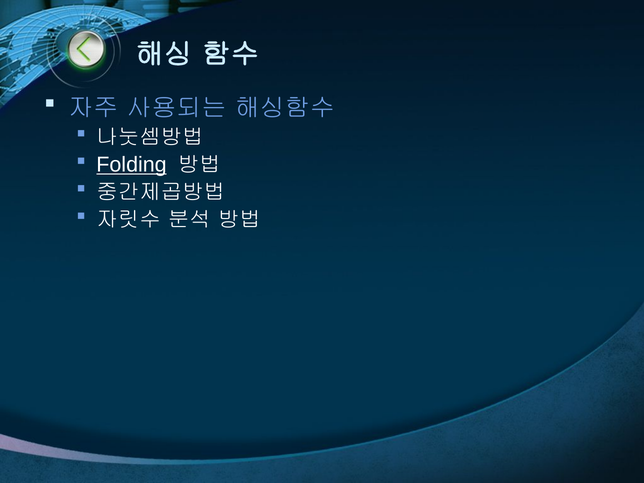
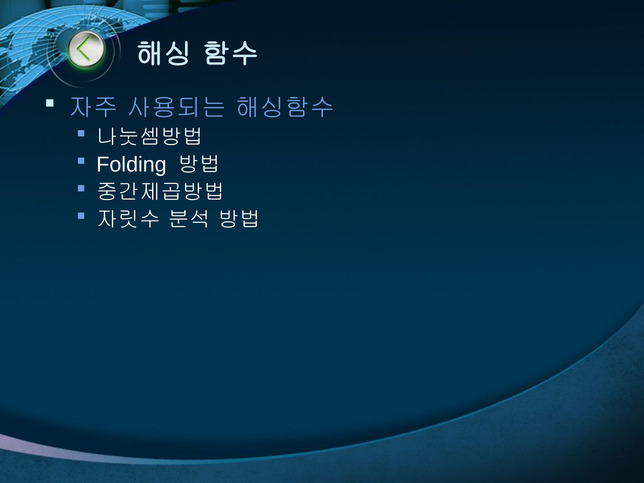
Folding underline: present -> none
